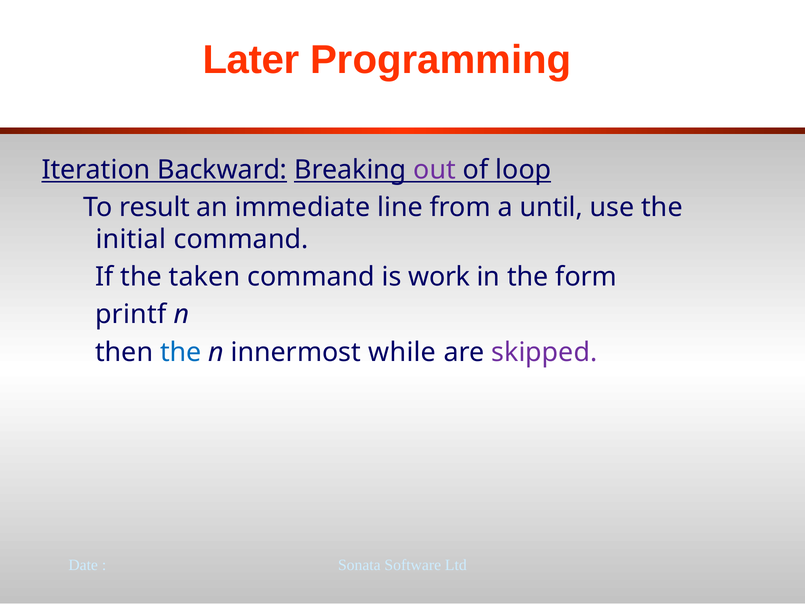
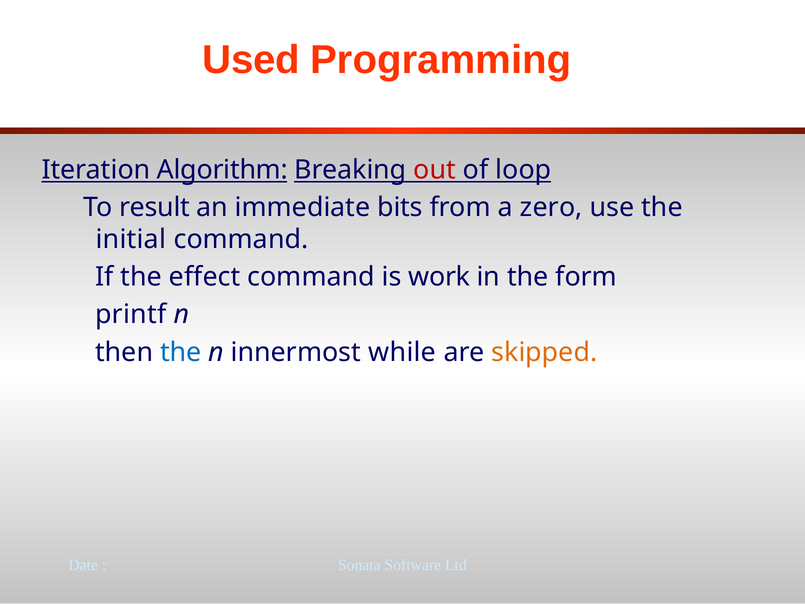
Later: Later -> Used
Backward: Backward -> Algorithm
out colour: purple -> red
line: line -> bits
until: until -> zero
taken: taken -> effect
skipped colour: purple -> orange
